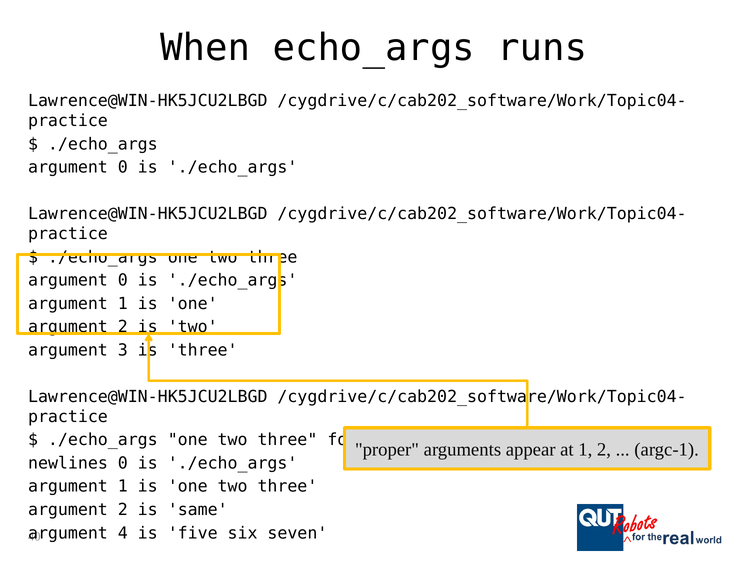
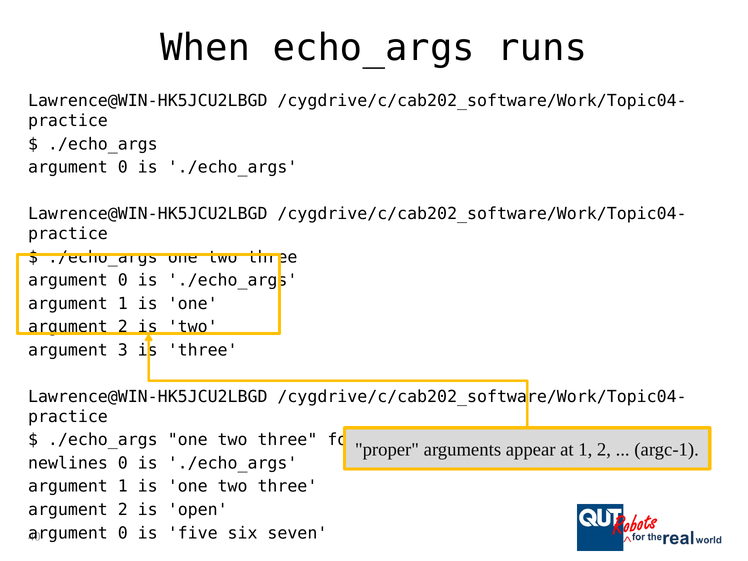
same: same -> open
4 at (123, 533): 4 -> 0
